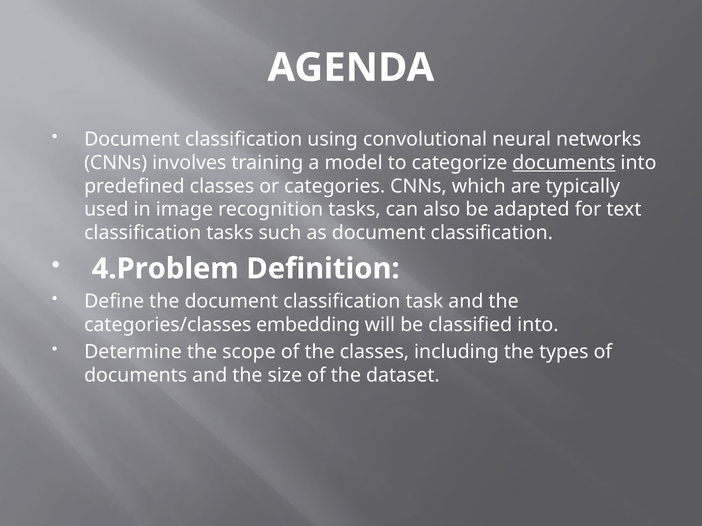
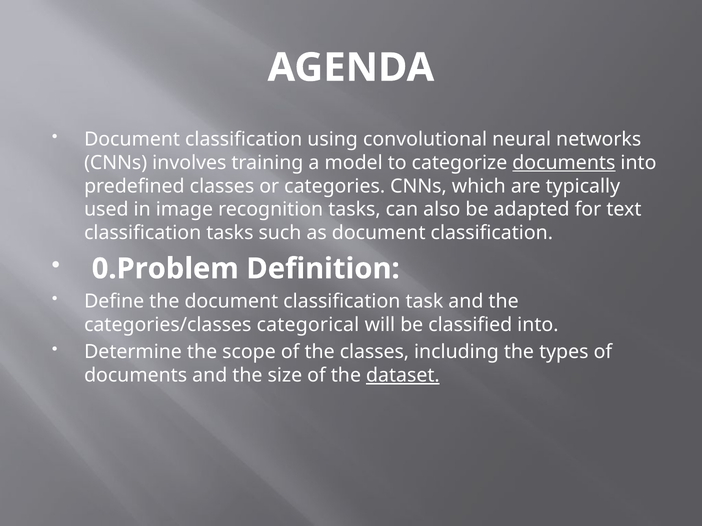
4.Problem: 4.Problem -> 0.Problem
embedding: embedding -> categorical
dataset underline: none -> present
